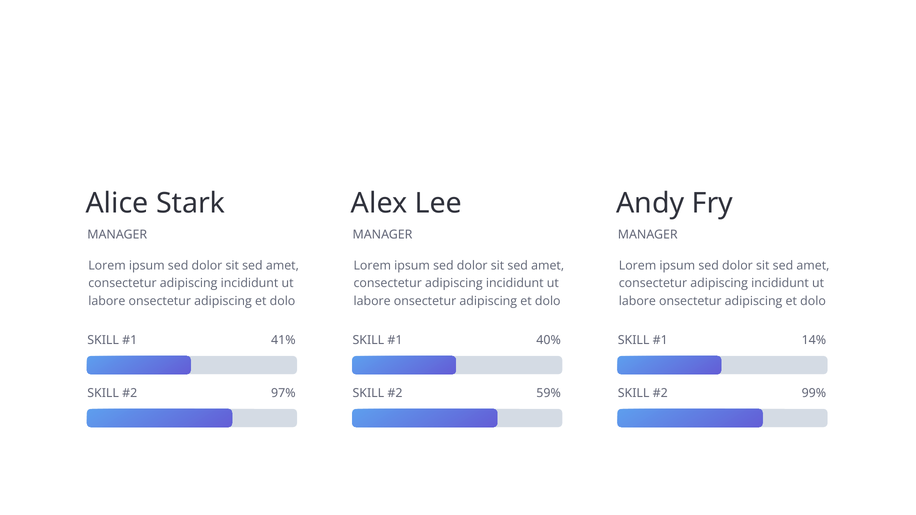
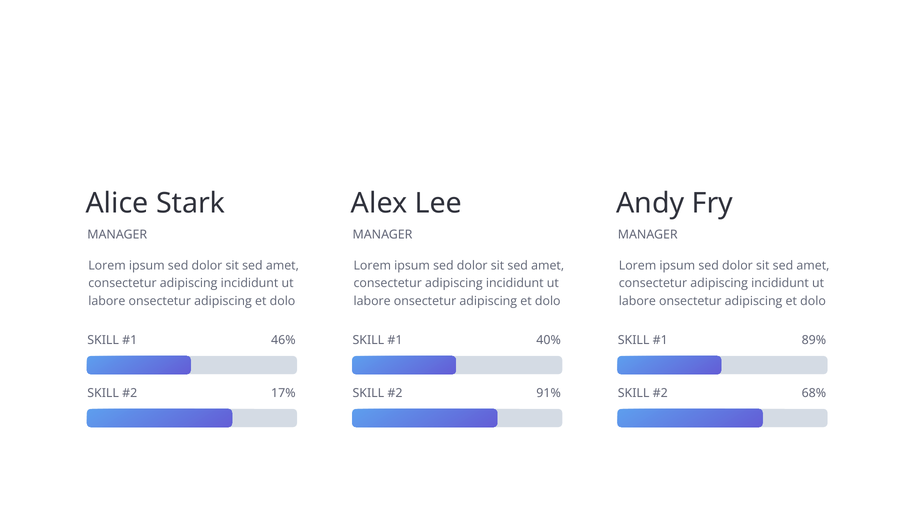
41%: 41% -> 46%
14%: 14% -> 89%
97%: 97% -> 17%
59%: 59% -> 91%
99%: 99% -> 68%
